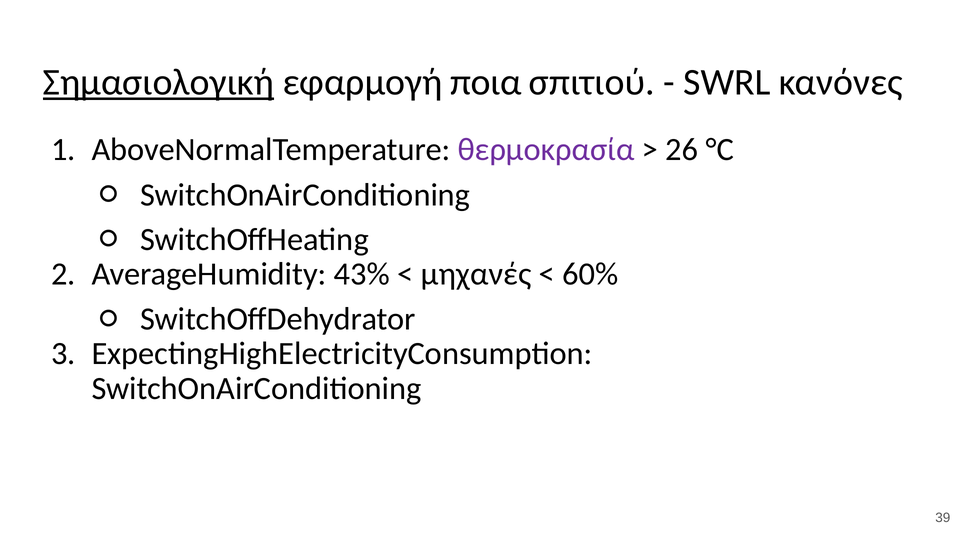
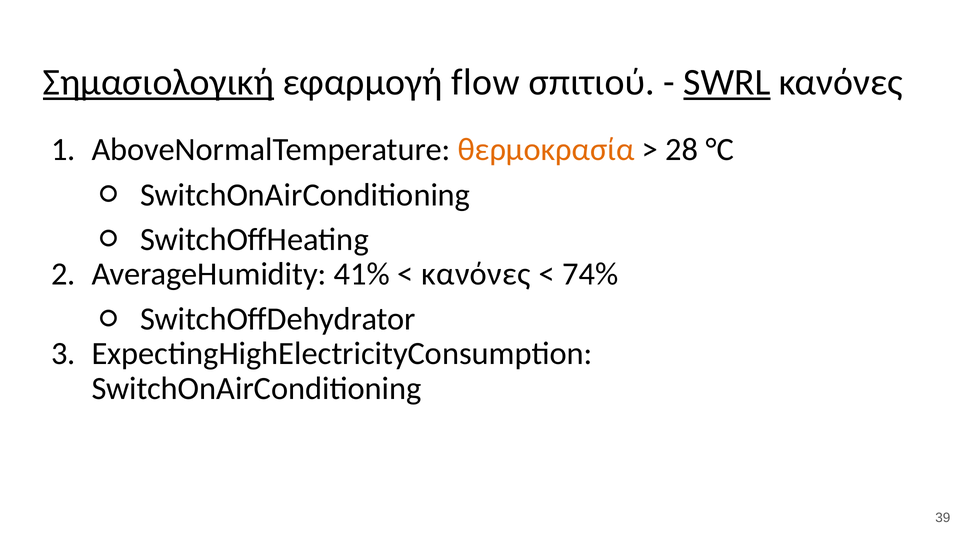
ποια: ποια -> flow
SWRL underline: none -> present
θερμοκρασία colour: purple -> orange
26: 26 -> 28
43%: 43% -> 41%
μηχανές at (476, 274): μηχανές -> κανόνες
60%: 60% -> 74%
